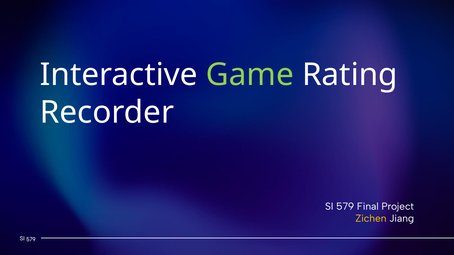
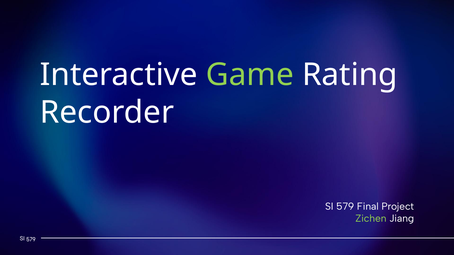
Zichen colour: yellow -> light green
